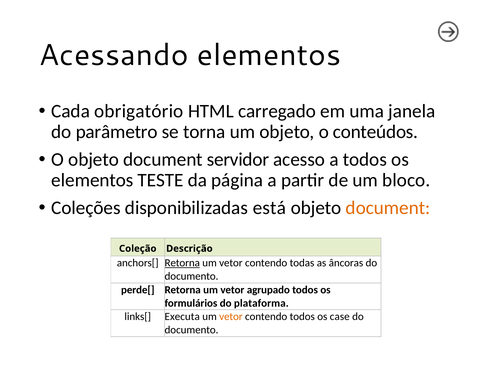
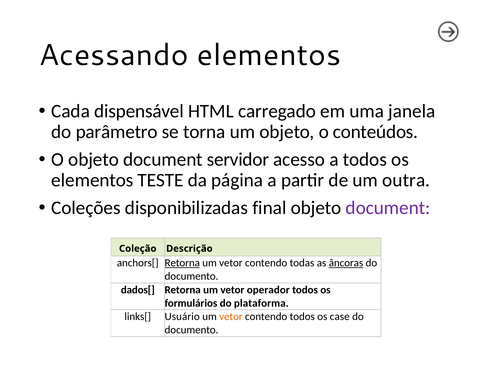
obrigatório: obrigatório -> dispensável
bloco: bloco -> outra
está: está -> final
document at (388, 208) colour: orange -> purple
âncoras underline: none -> present
perde[: perde[ -> dados[
agrupado: agrupado -> operador
Executa: Executa -> Usuário
